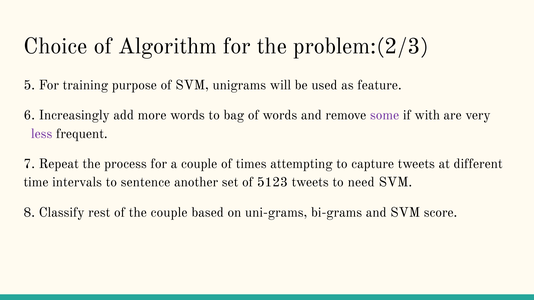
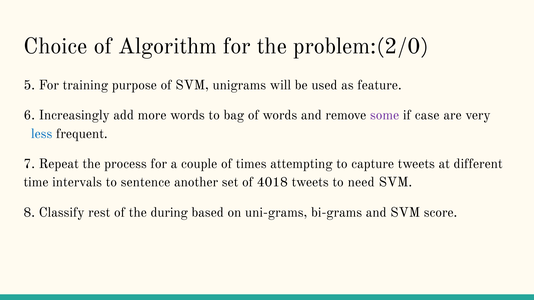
problem:(2/3: problem:(2/3 -> problem:(2/0
with: with -> case
less colour: purple -> blue
5123: 5123 -> 4018
the couple: couple -> during
